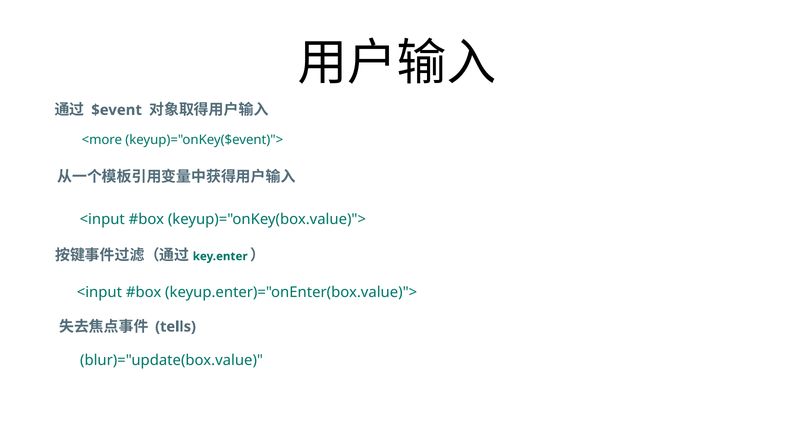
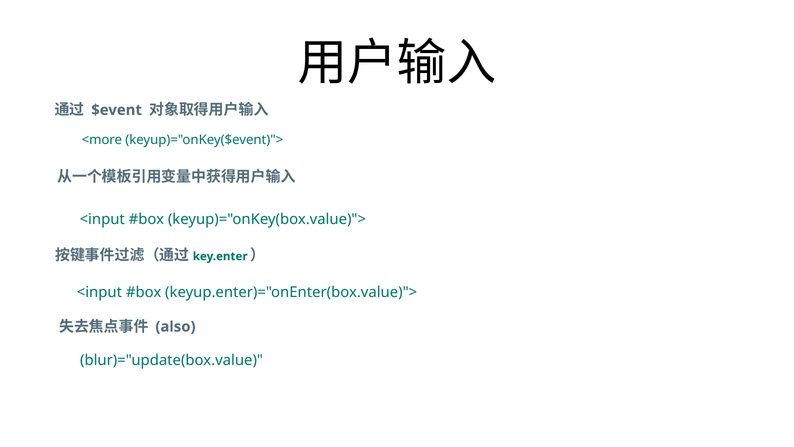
tells: tells -> also
